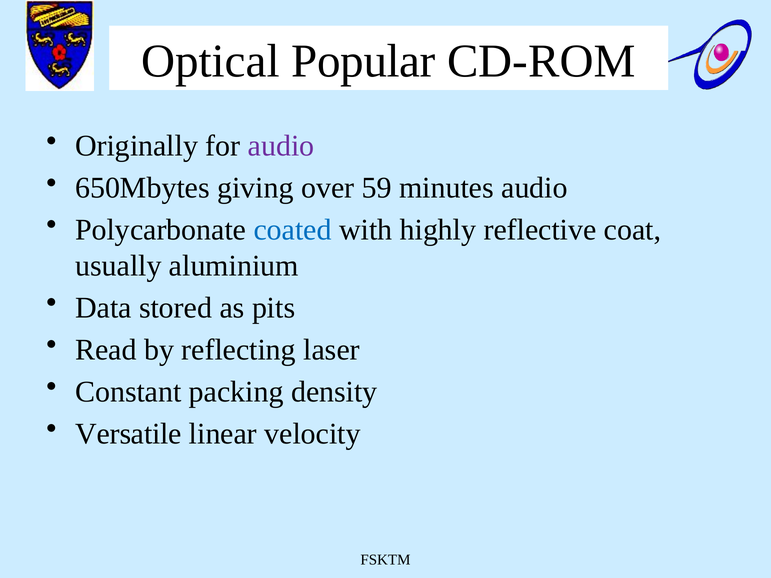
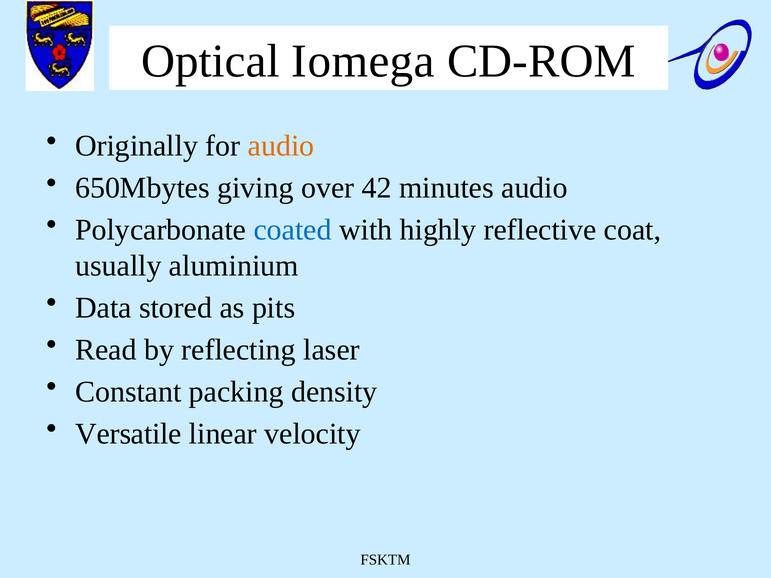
Popular: Popular -> Iomega
audio at (281, 146) colour: purple -> orange
59: 59 -> 42
